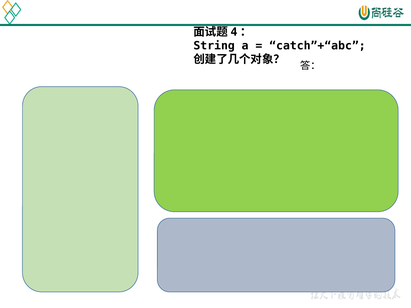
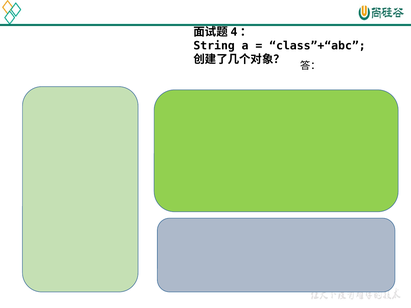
catch”+“abc: catch”+“abc -> class”+“abc
